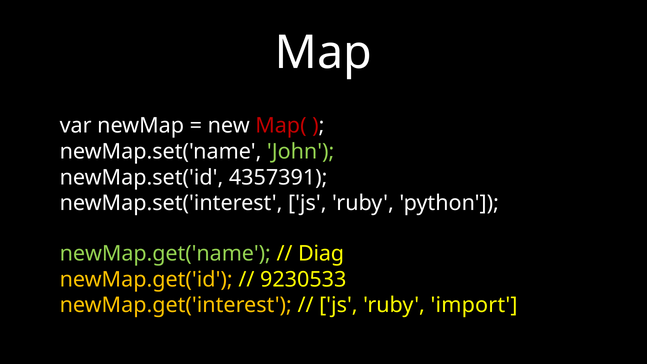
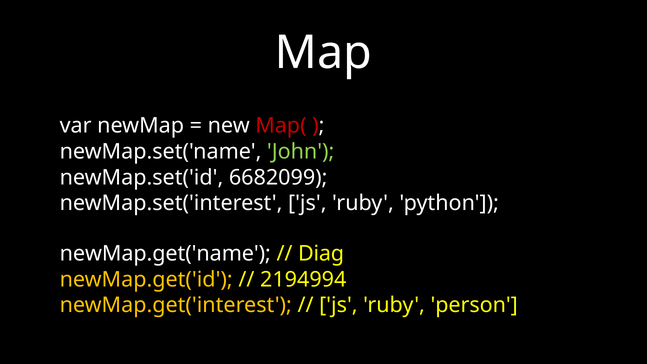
4357391: 4357391 -> 6682099
newMap.get('name colour: light green -> white
9230533: 9230533 -> 2194994
import: import -> person
